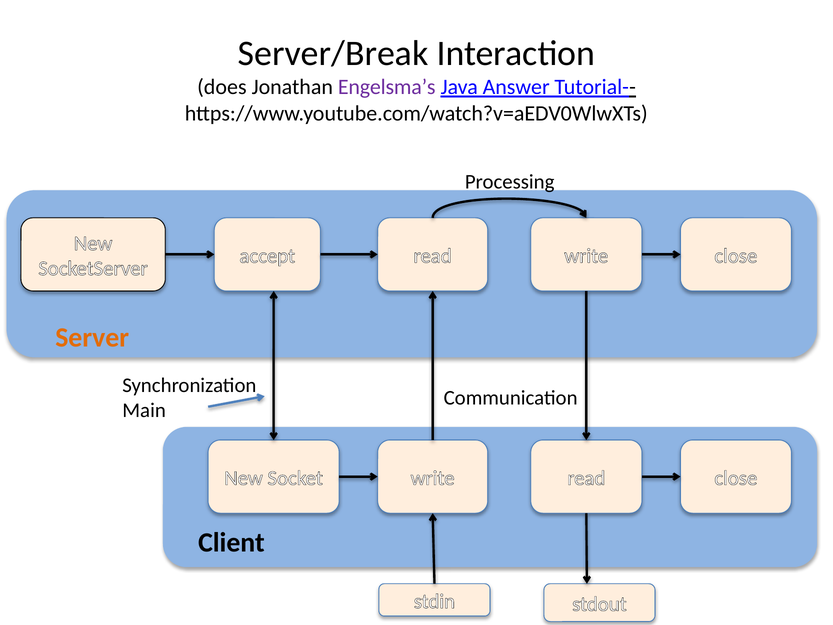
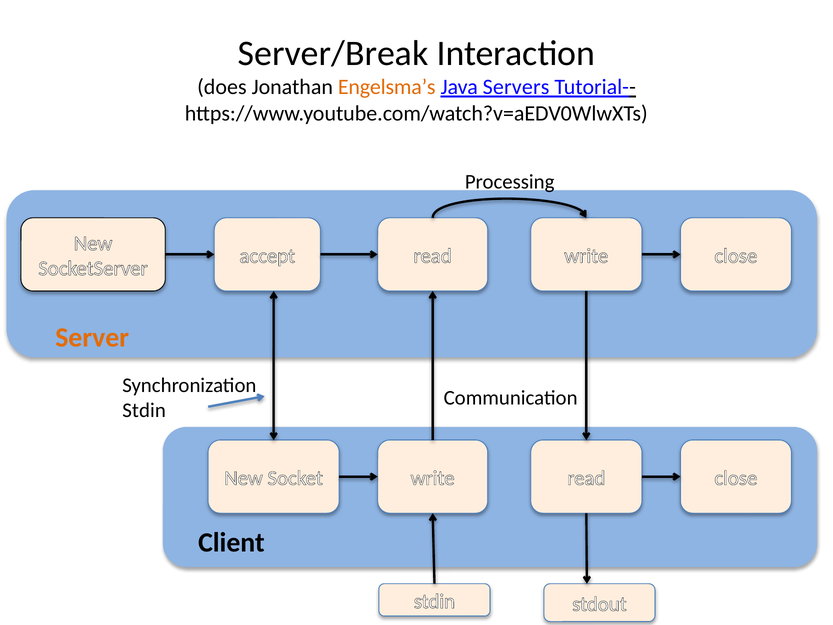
Engelsma’s colour: purple -> orange
Answer: Answer -> Servers
Main at (144, 410): Main -> Stdin
